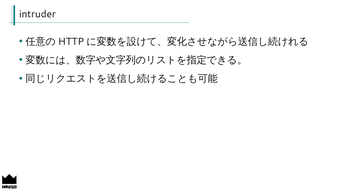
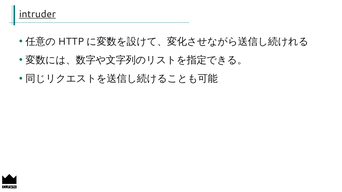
intruder underline: none -> present
